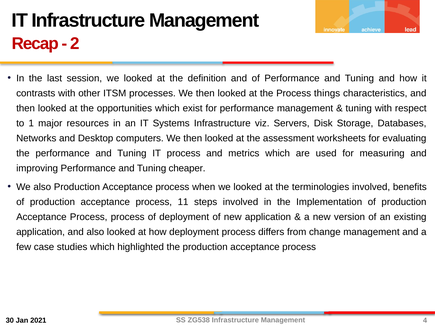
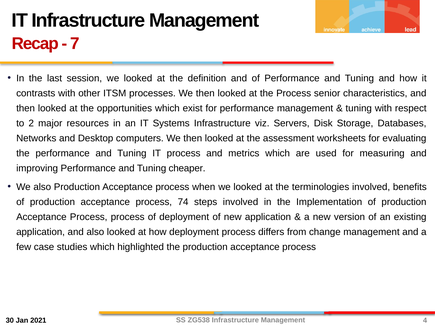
2: 2 -> 7
things: things -> senior
1: 1 -> 2
11: 11 -> 74
